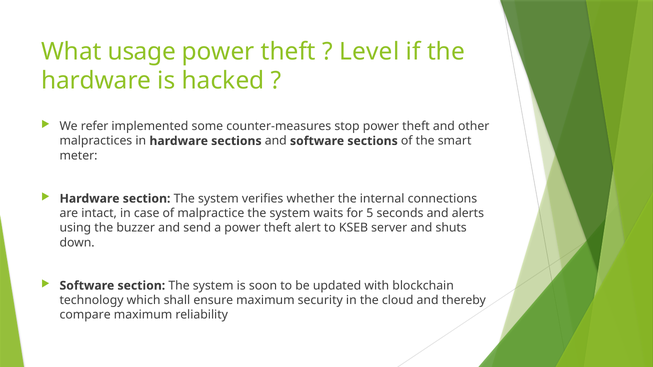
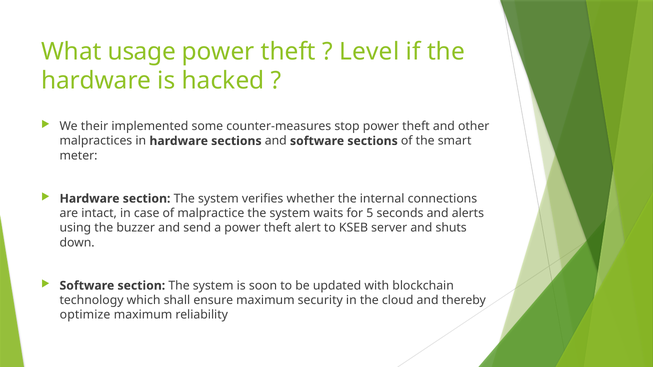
refer: refer -> their
compare: compare -> optimize
